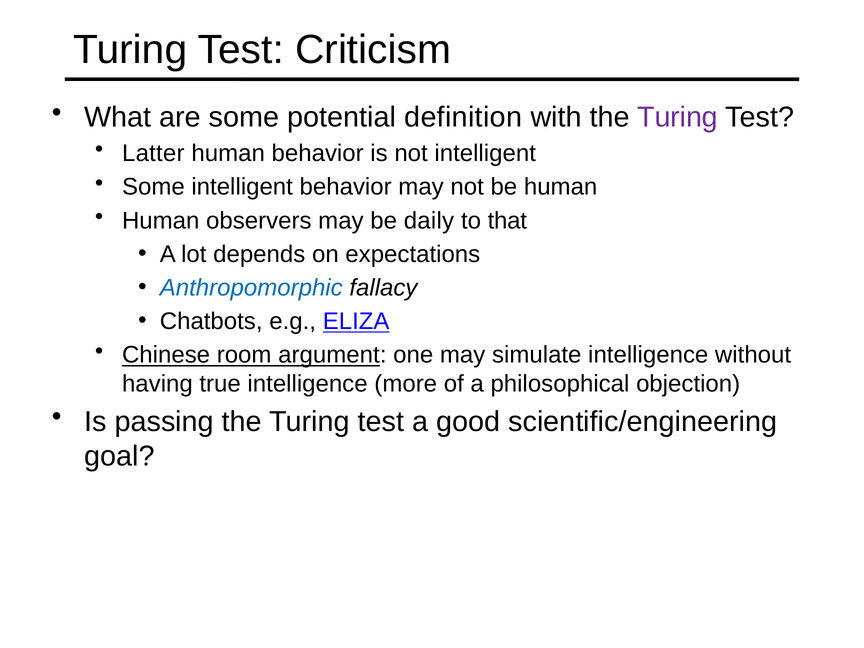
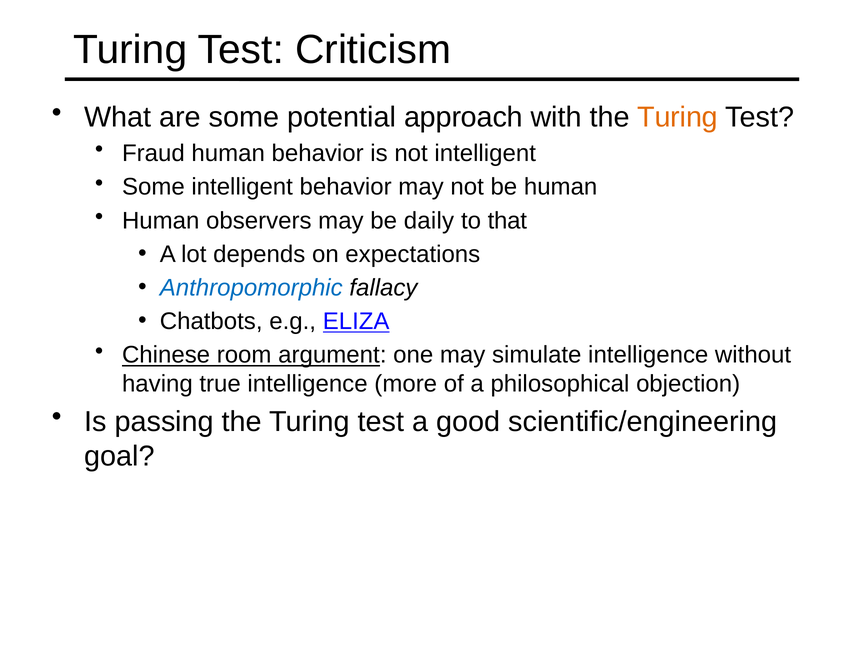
definition: definition -> approach
Turing at (678, 117) colour: purple -> orange
Latter: Latter -> Fraud
